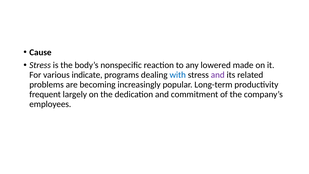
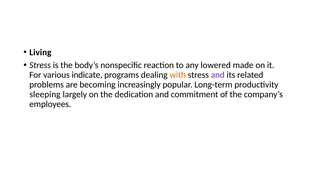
Cause: Cause -> Living
with colour: blue -> orange
frequent: frequent -> sleeping
